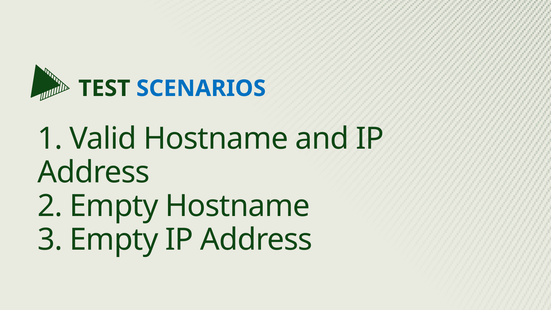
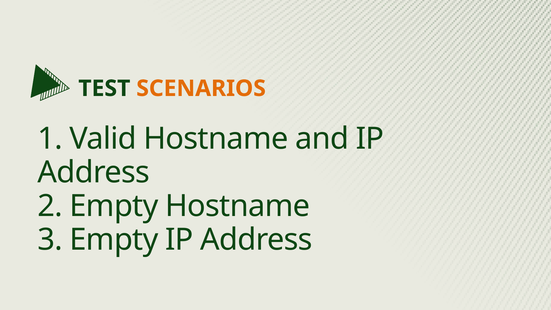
SCENARIOS colour: blue -> orange
